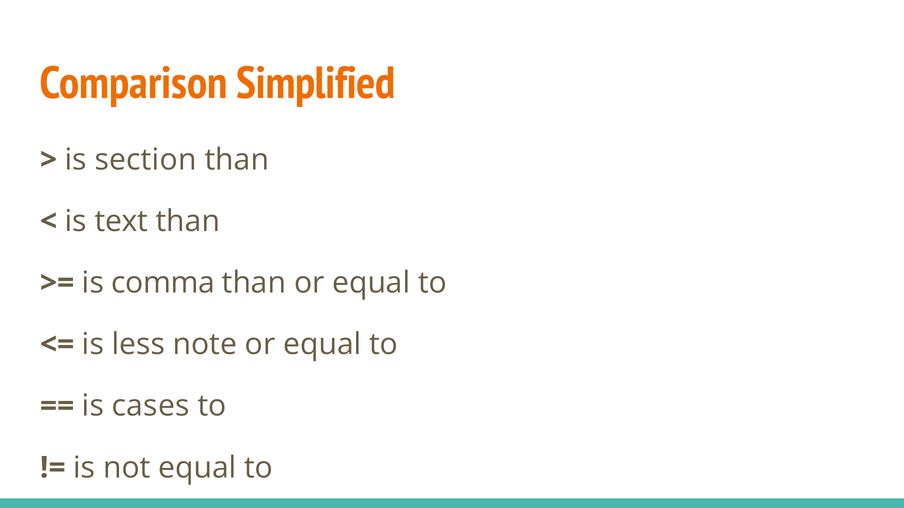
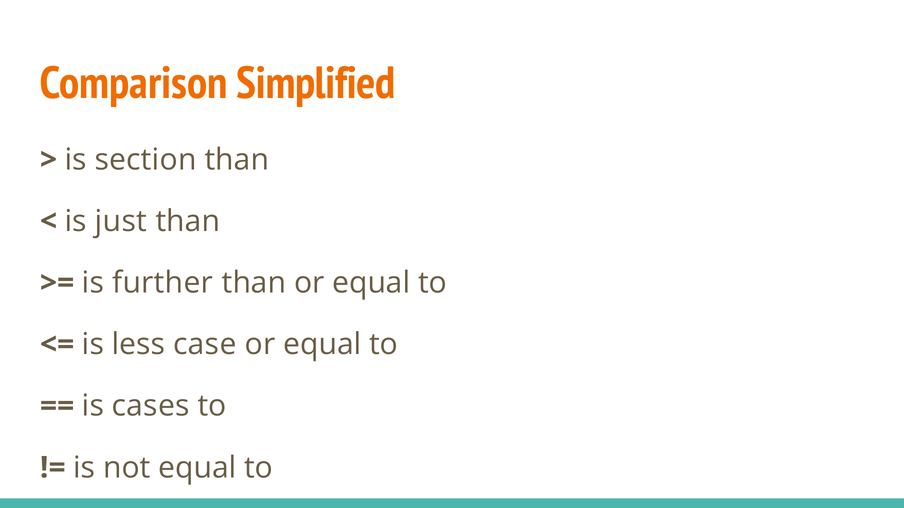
text: text -> just
comma: comma -> further
note: note -> case
